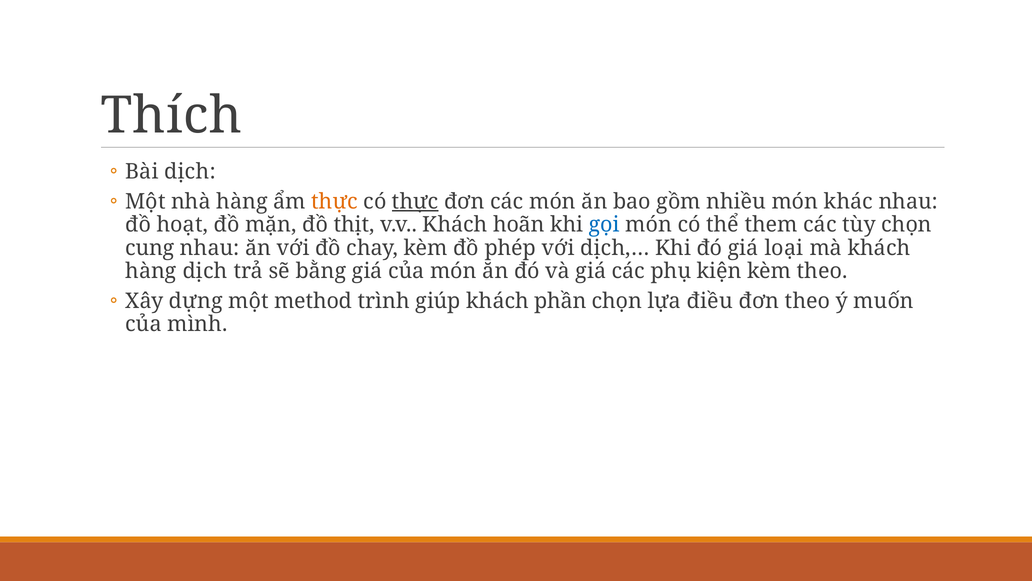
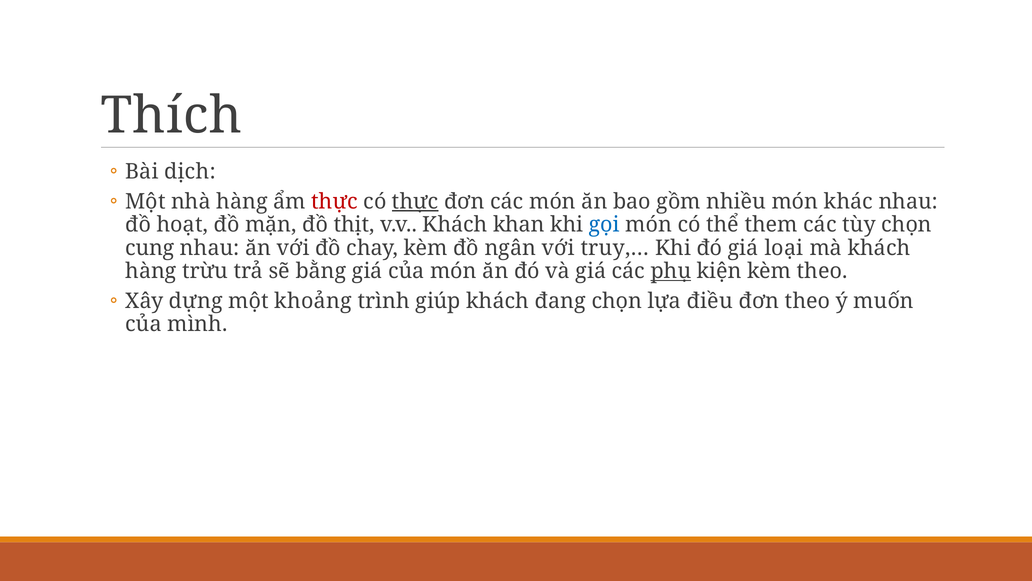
thực at (335, 201) colour: orange -> red
hoãn: hoãn -> khan
phép: phép -> ngân
dịch,…: dịch,… -> truy,…
hàng dịch: dịch -> trừu
phụ underline: none -> present
method: method -> khoảng
phần: phần -> đang
